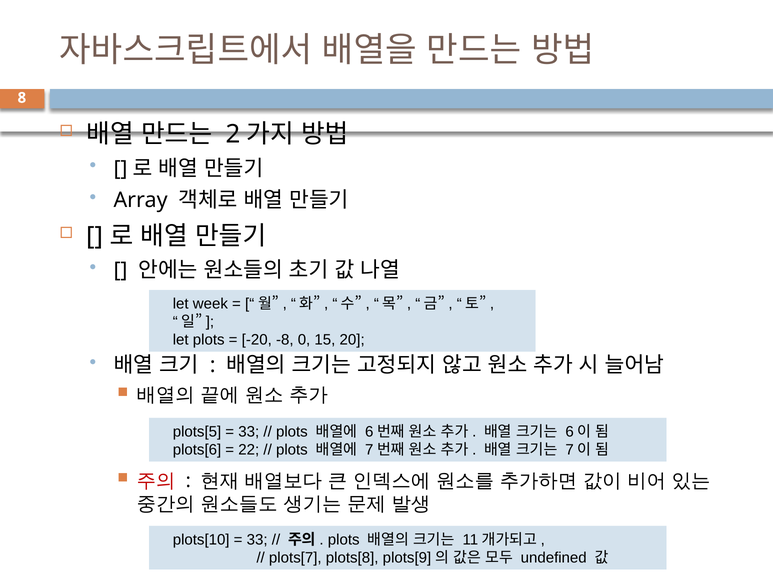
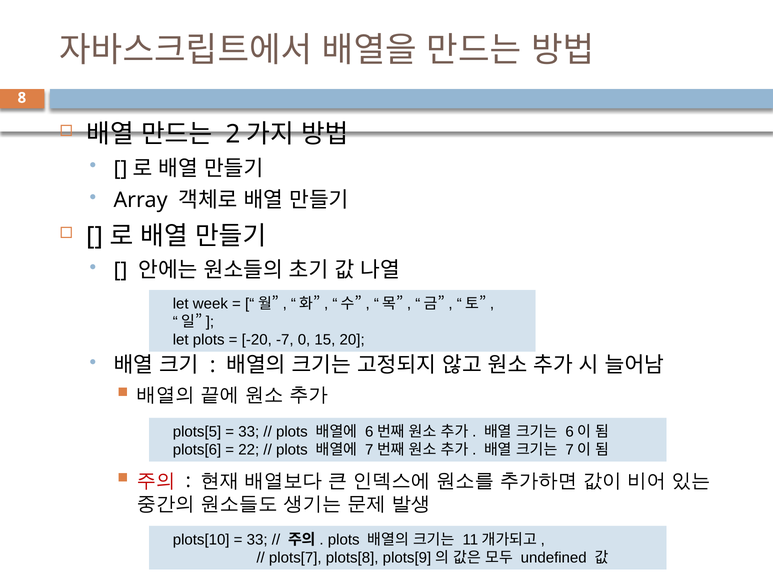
-8: -8 -> -7
